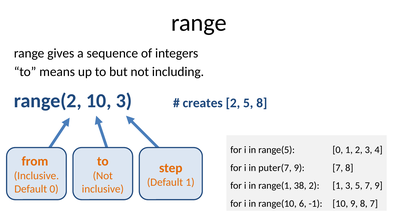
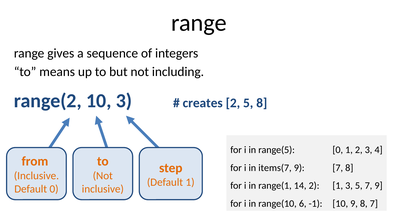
puter(7: puter(7 -> items(7
38: 38 -> 14
